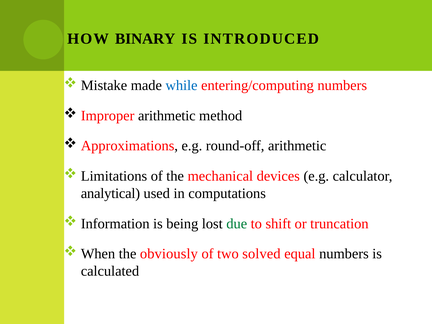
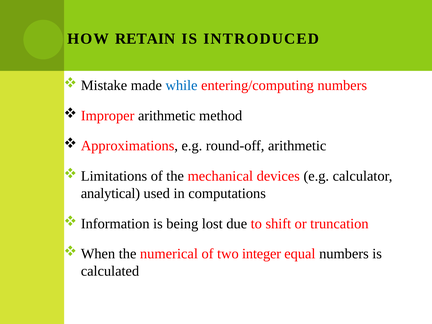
BINARY: BINARY -> RETAIN
due colour: green -> black
obviously: obviously -> numerical
solved: solved -> integer
